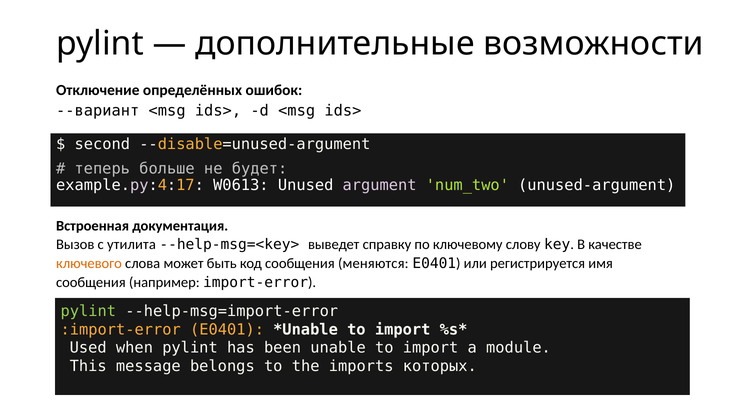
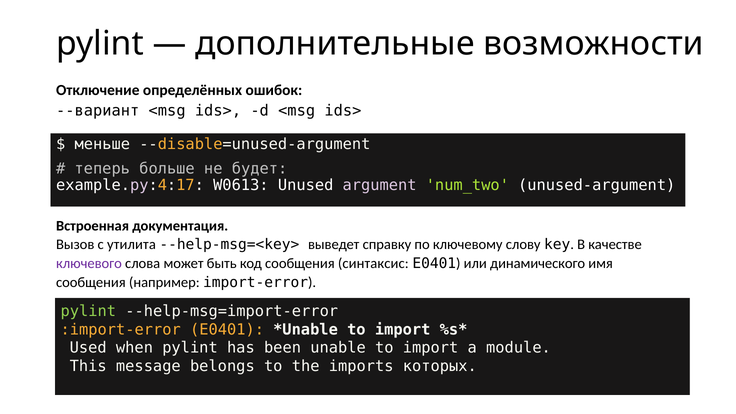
second: second -> меньше
ключевого colour: orange -> purple
меняются: меняются -> синтаксис
регистрируется: регистрируется -> динамического
